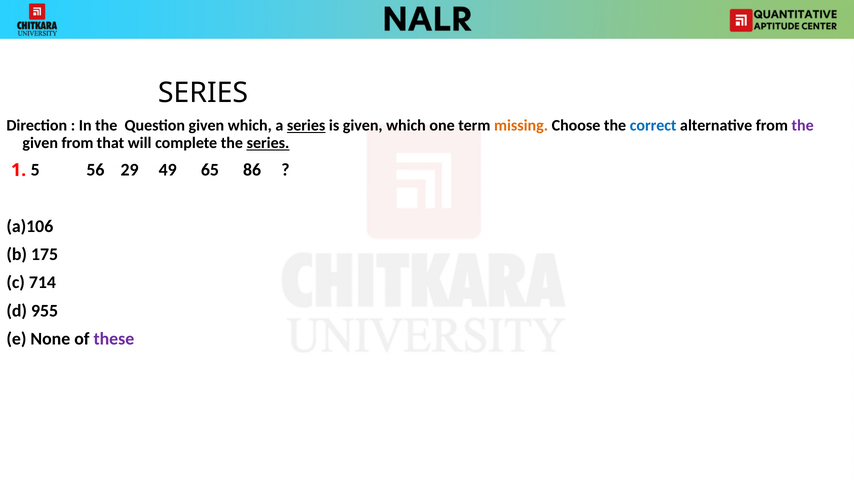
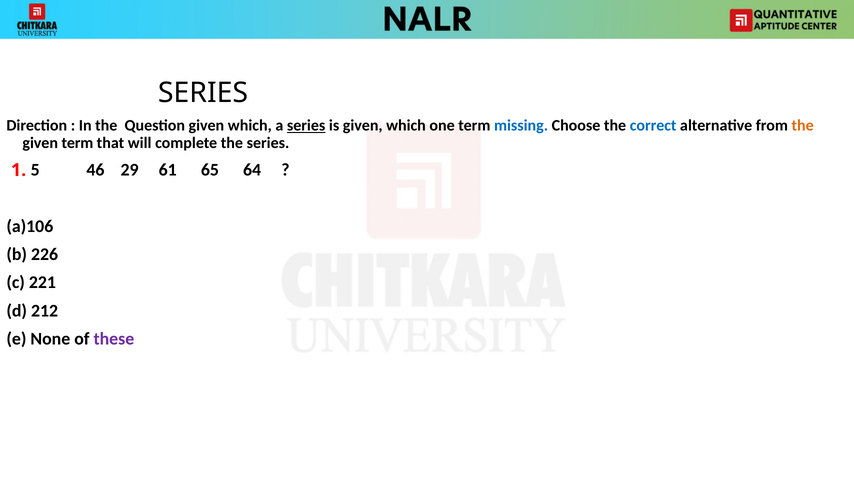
missing colour: orange -> blue
the at (803, 126) colour: purple -> orange
given from: from -> term
series at (268, 143) underline: present -> none
56: 56 -> 46
49: 49 -> 61
86: 86 -> 64
175: 175 -> 226
714: 714 -> 221
955: 955 -> 212
